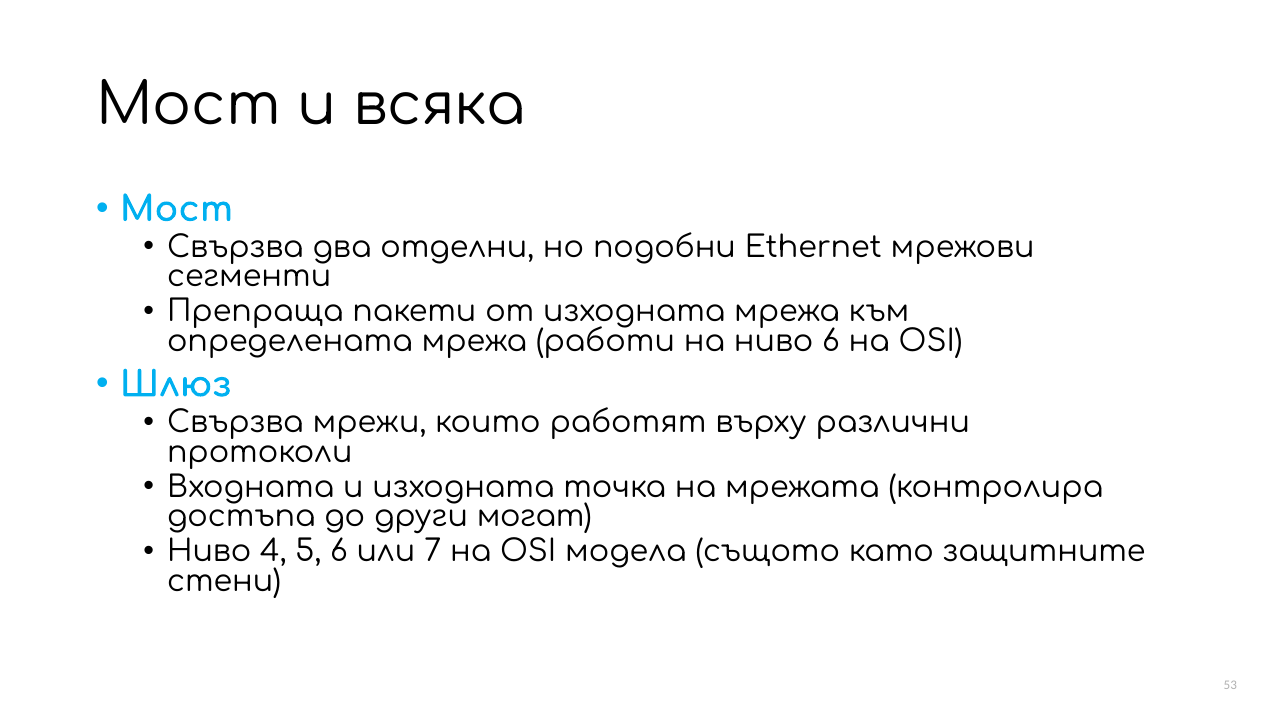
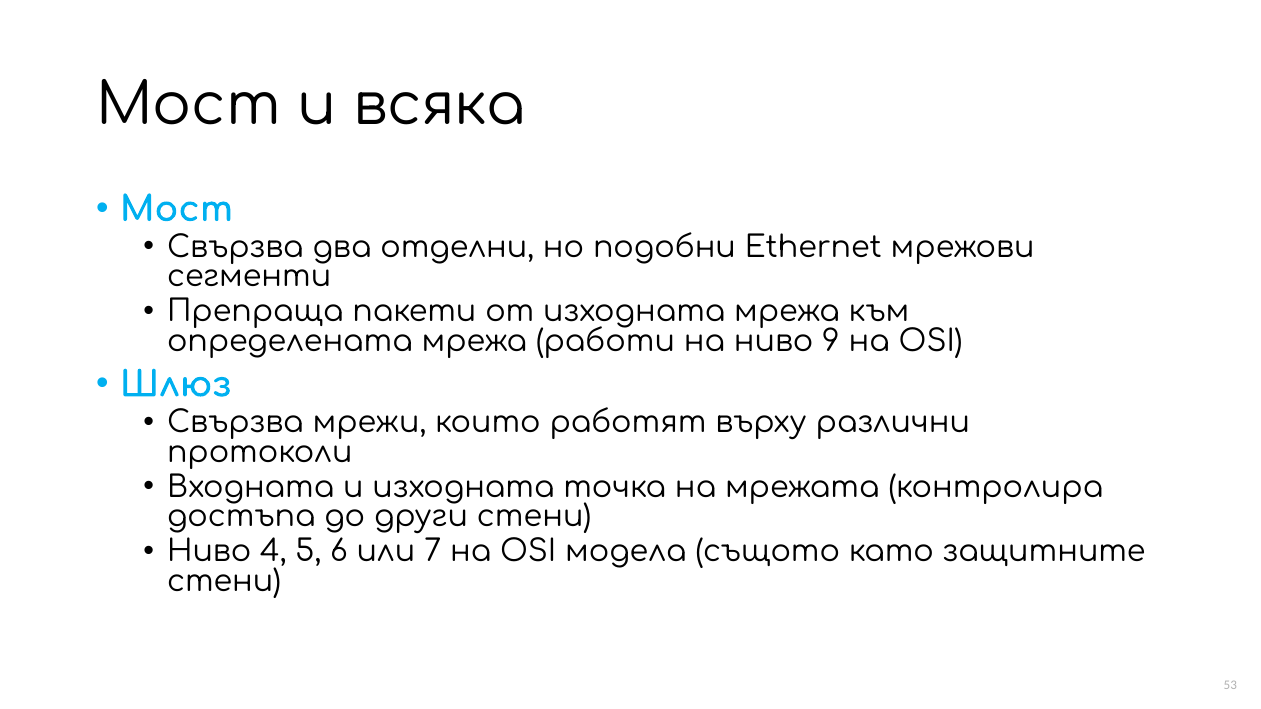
ниво 6: 6 -> 9
други могат: могат -> стени
